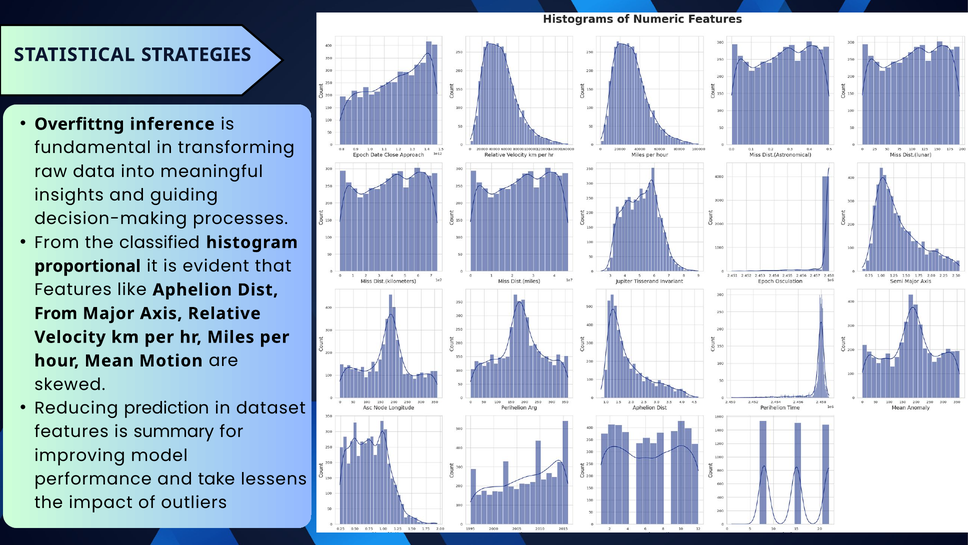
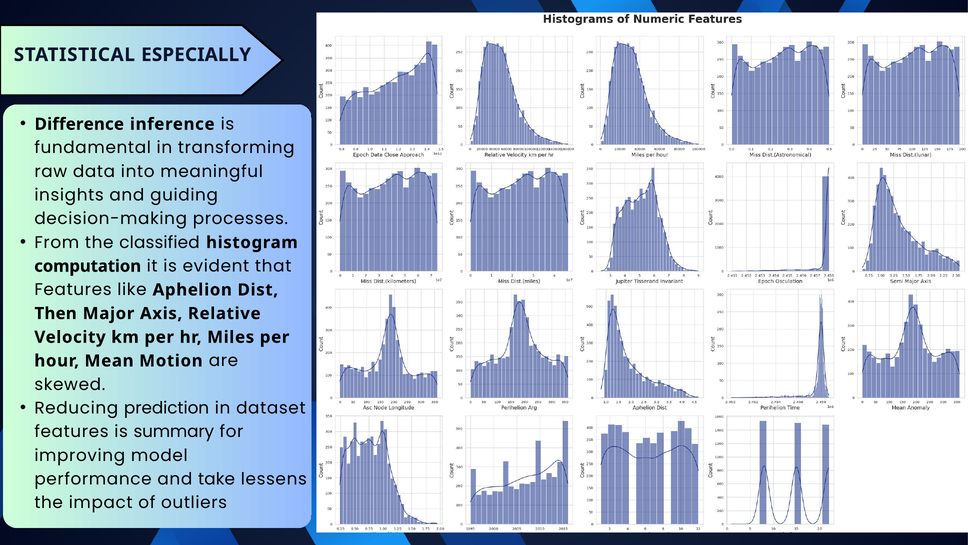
STRATEGIES: STRATEGIES -> ESPECIALLY
Overfittng: Overfittng -> Difference
proportional: proportional -> computation
From at (56, 313): From -> Then
